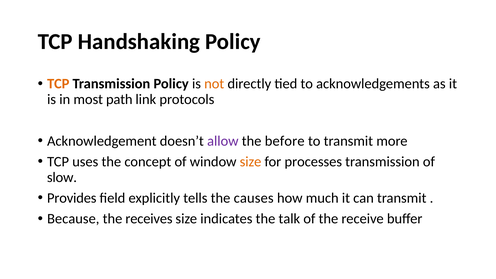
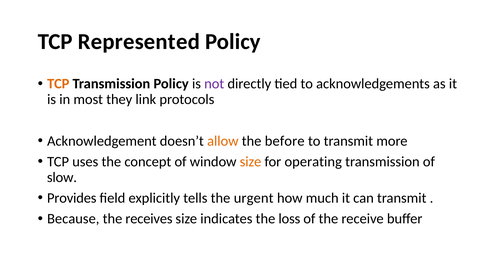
Handshaking: Handshaking -> Represented
not colour: orange -> purple
path: path -> they
allow colour: purple -> orange
processes: processes -> operating
causes: causes -> urgent
talk: talk -> loss
